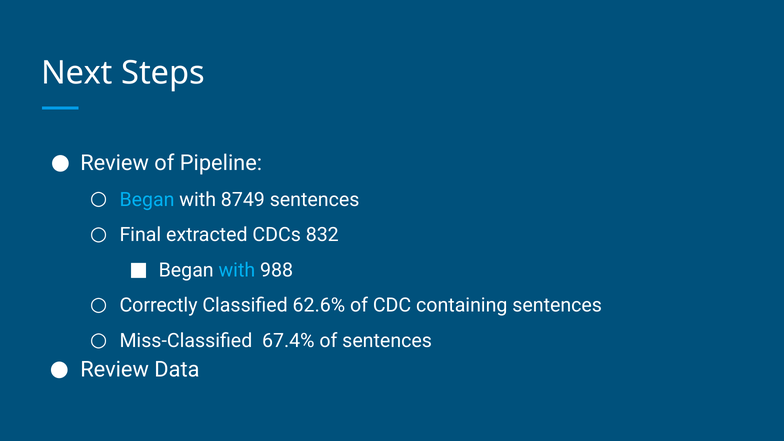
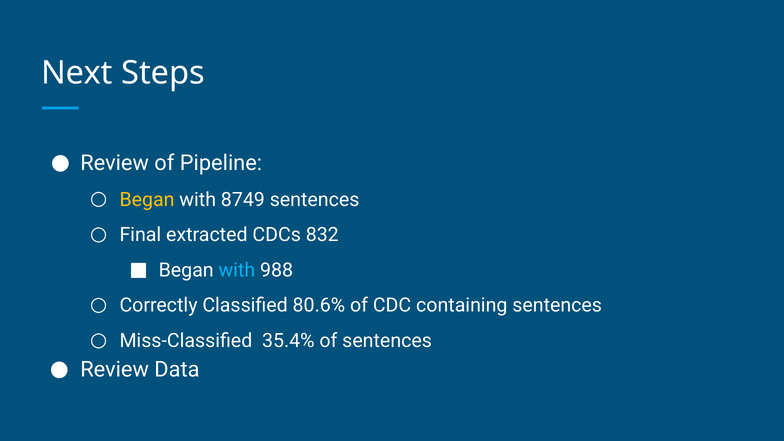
Began at (147, 200) colour: light blue -> yellow
62.6%: 62.6% -> 80.6%
67.4%: 67.4% -> 35.4%
